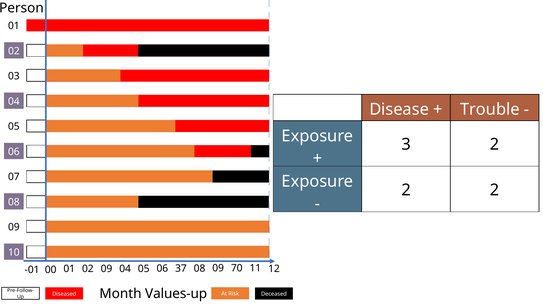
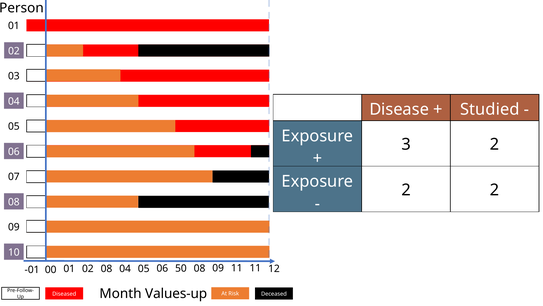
Trouble: Trouble -> Studied
02 09: 09 -> 08
37: 37 -> 50
09 70: 70 -> 11
